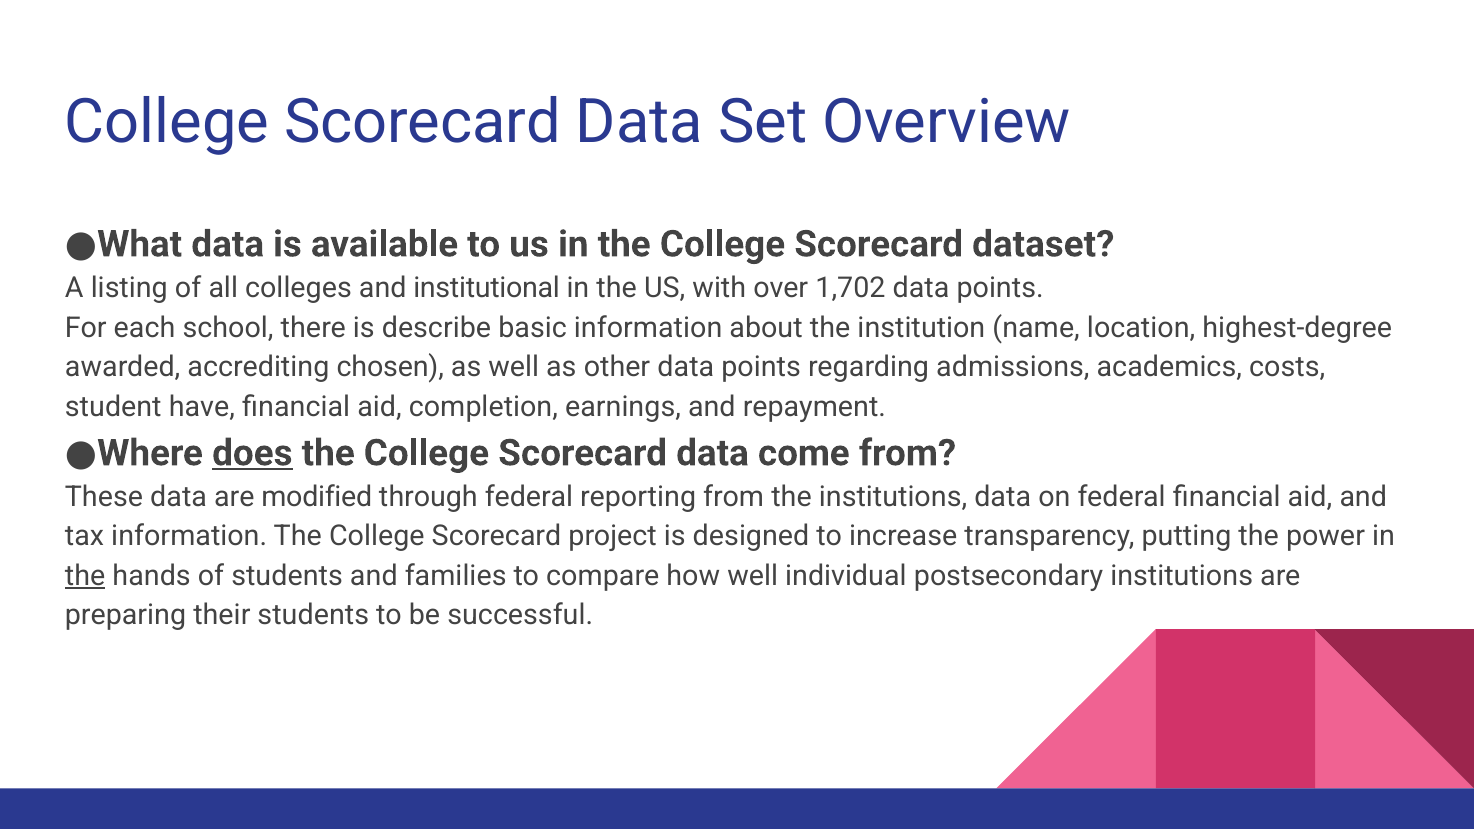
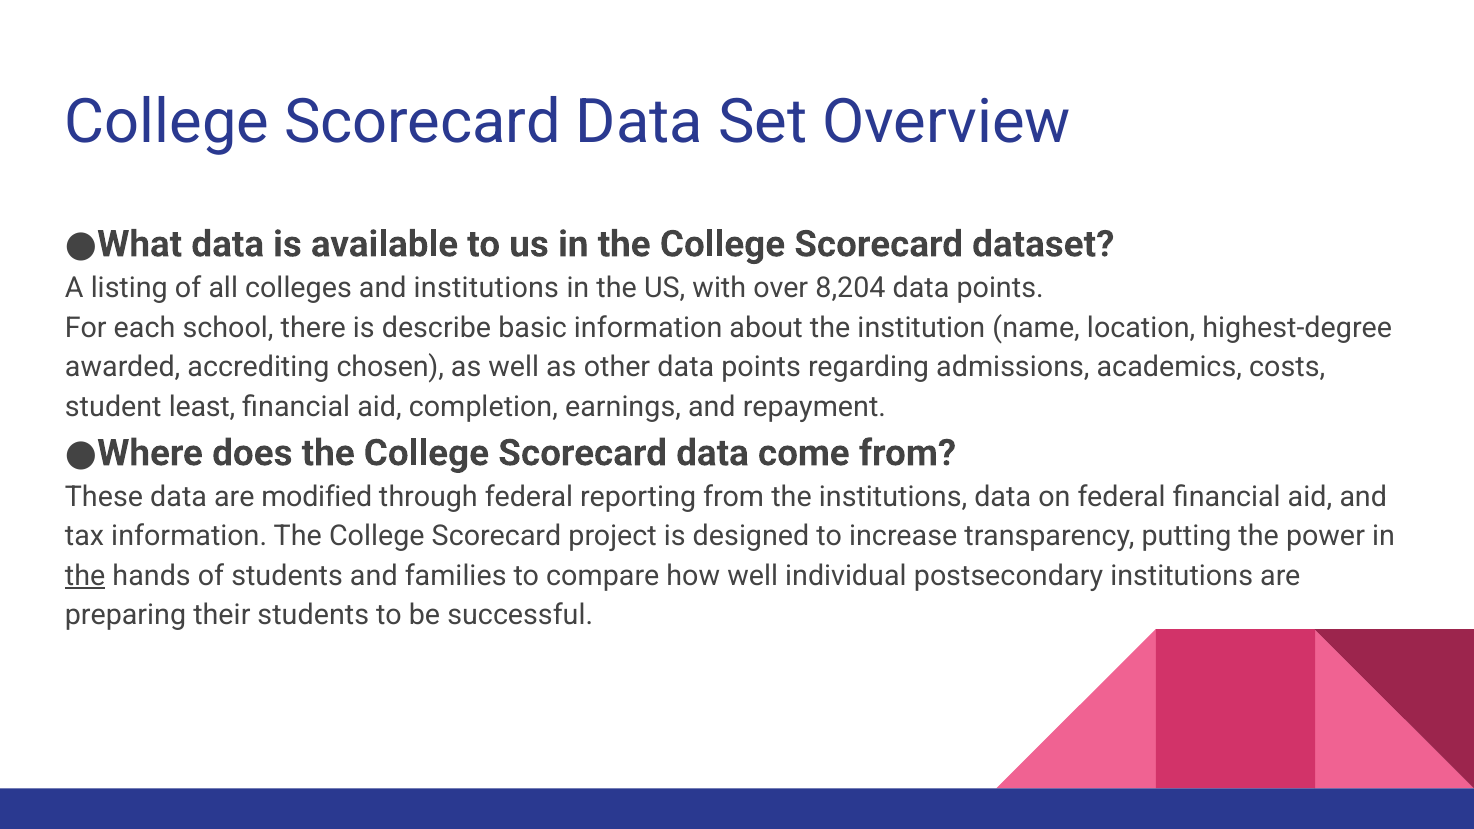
and institutional: institutional -> institutions
1,702: 1,702 -> 8,204
have: have -> least
does underline: present -> none
